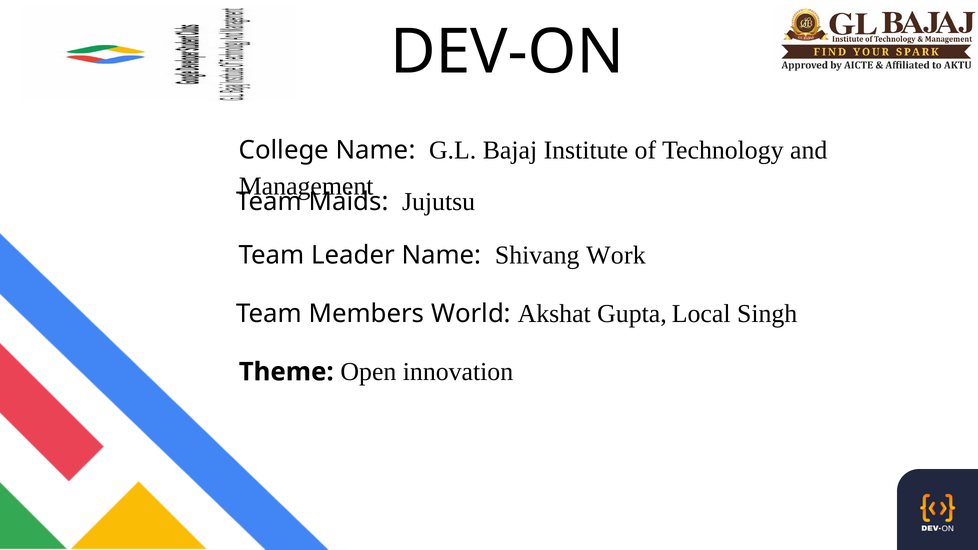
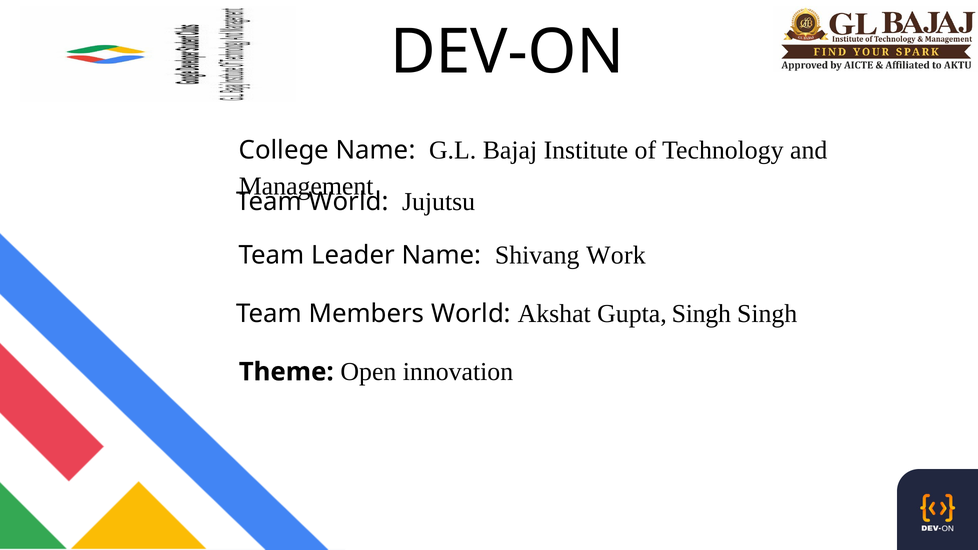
Team Maids: Maids -> World
Gupta Local: Local -> Singh
